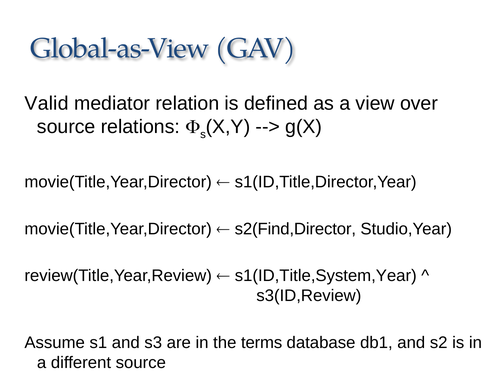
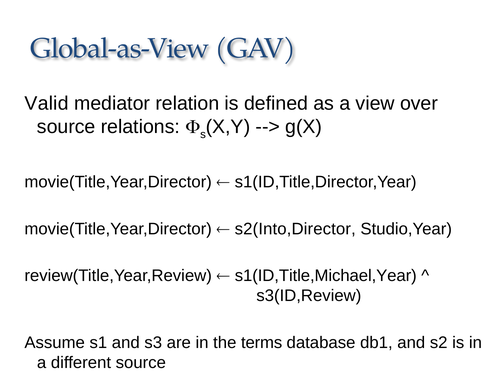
s2(Find,Director: s2(Find,Director -> s2(Into,Director
s1(ID,Title,System,Year: s1(ID,Title,System,Year -> s1(ID,Title,Michael,Year
